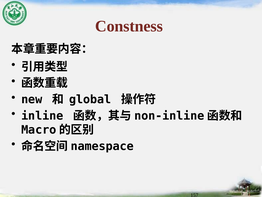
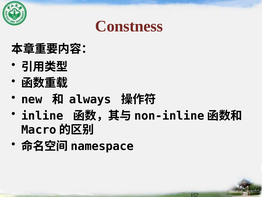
global: global -> always
